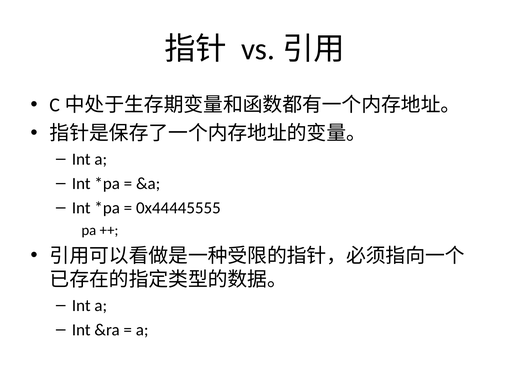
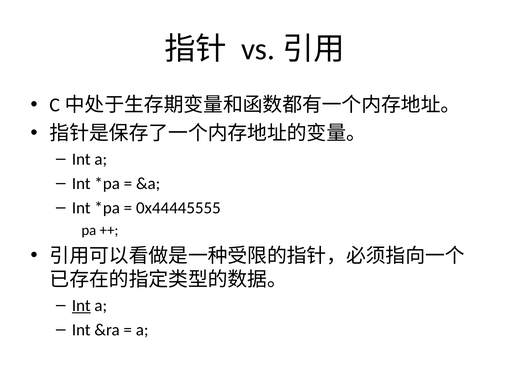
Int at (81, 305) underline: none -> present
